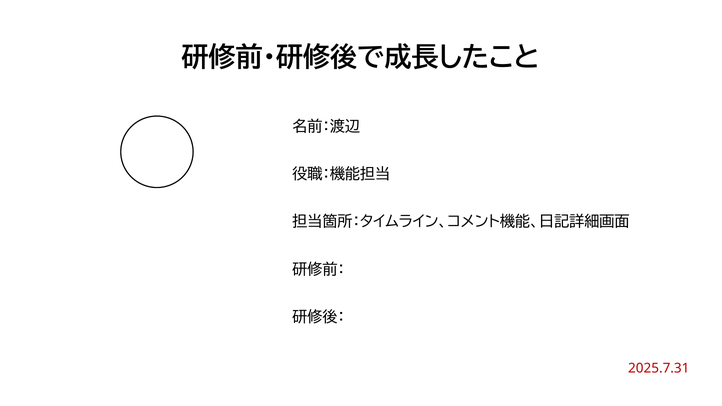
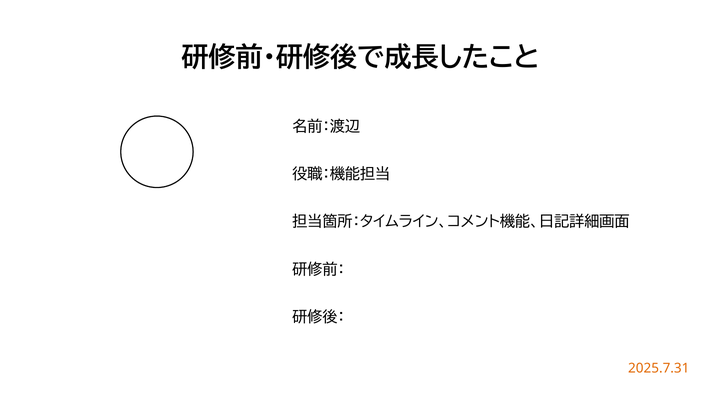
2025.7.31 colour: red -> orange
